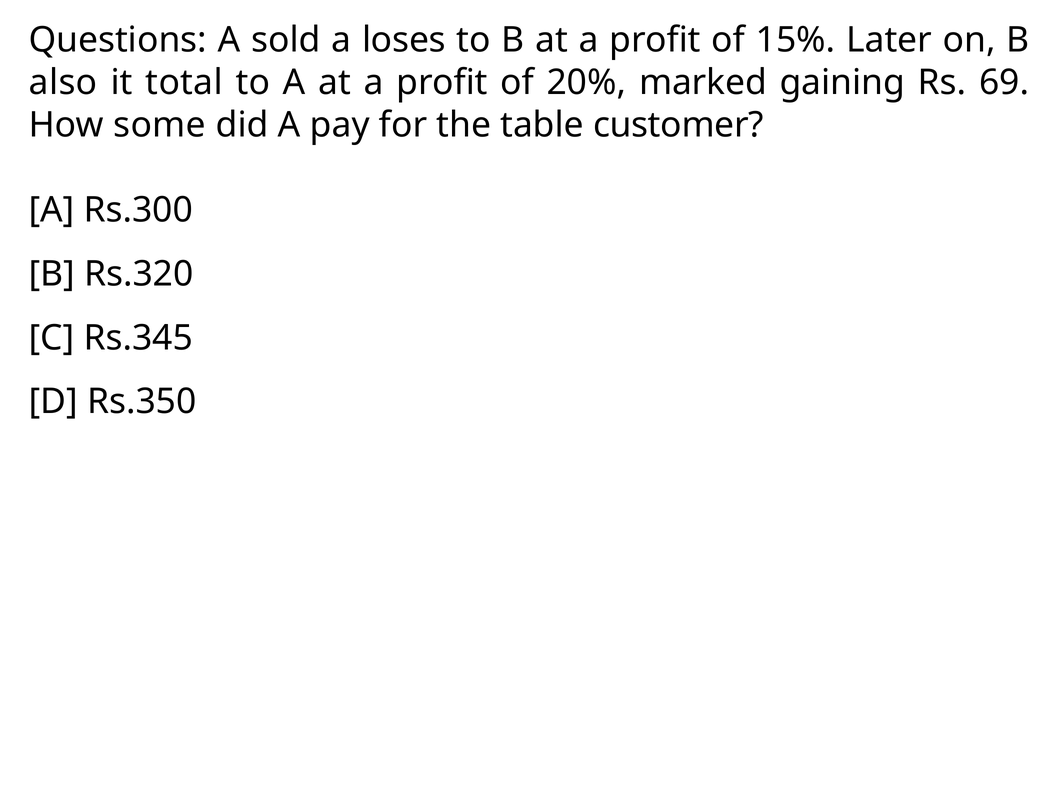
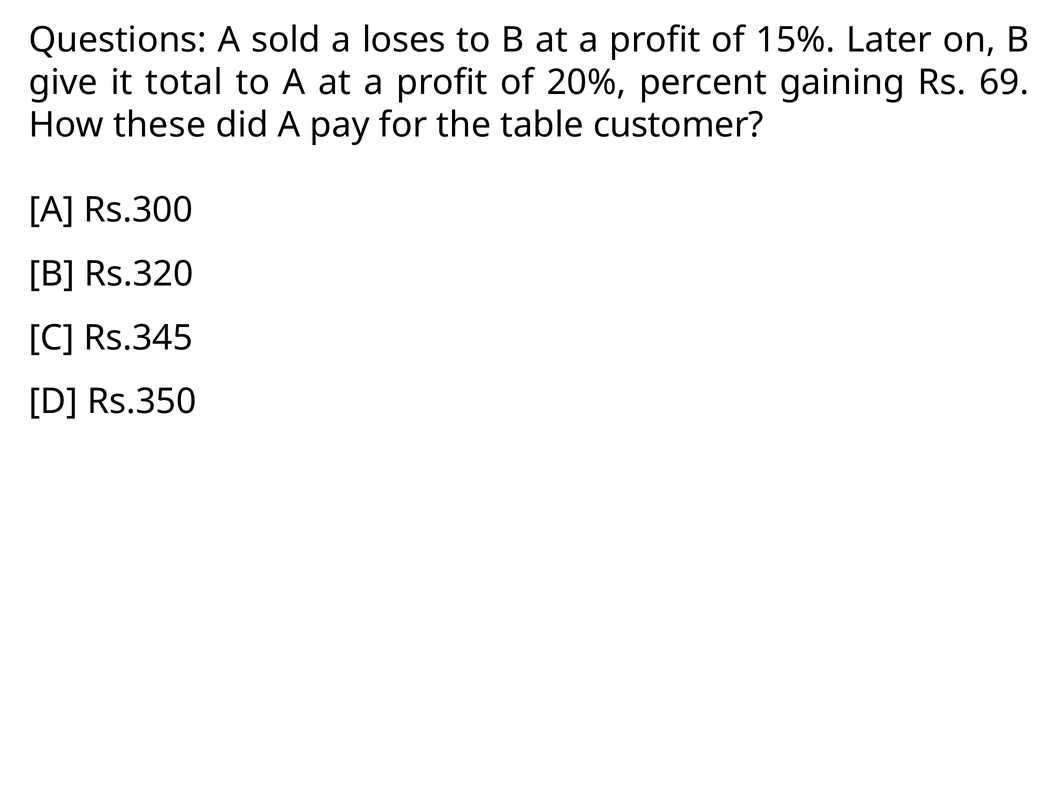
also: also -> give
marked: marked -> percent
some: some -> these
